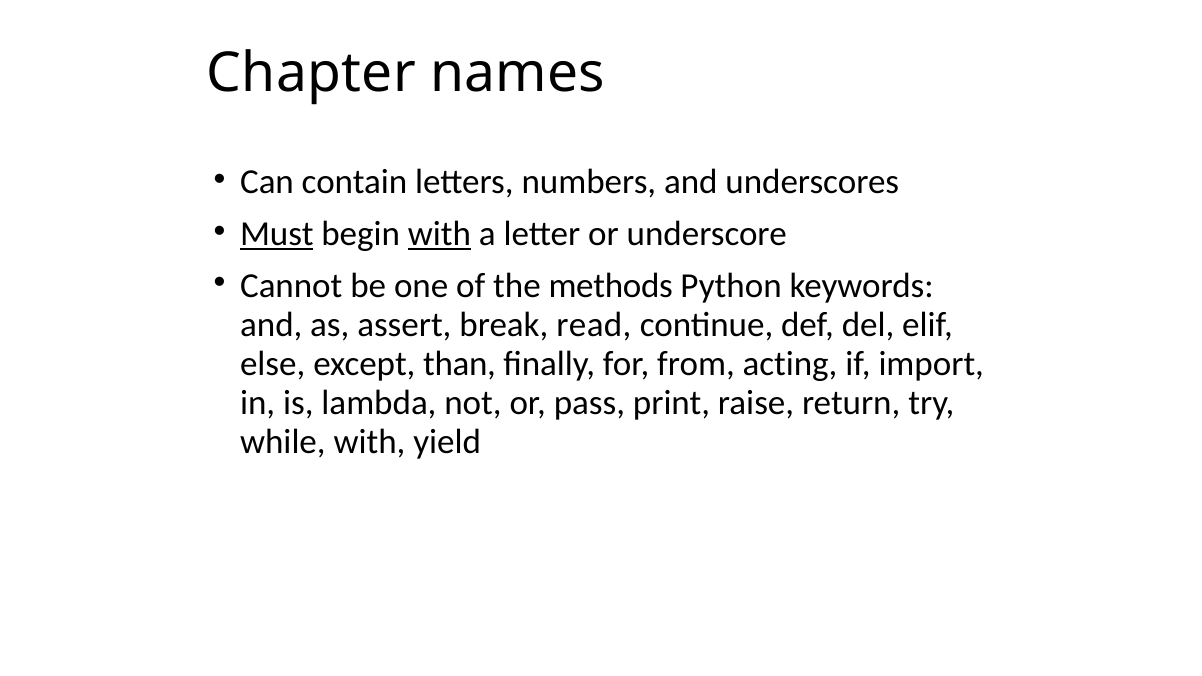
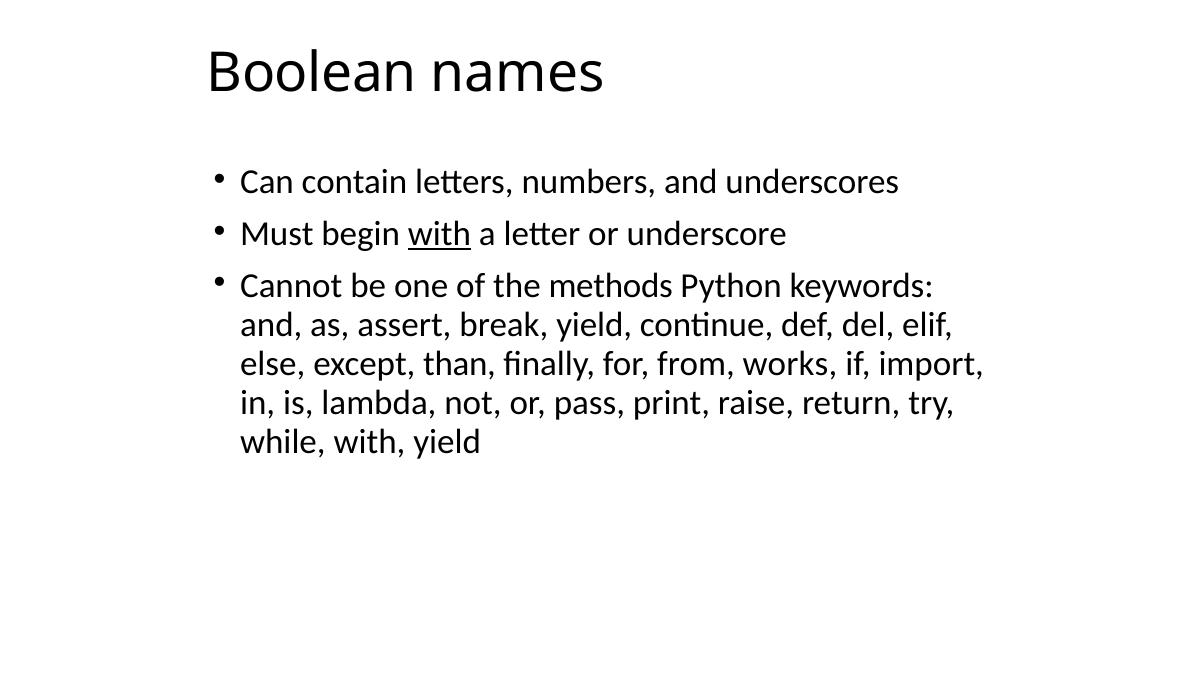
Chapter: Chapter -> Boolean
Must underline: present -> none
break read: read -> yield
acting: acting -> works
